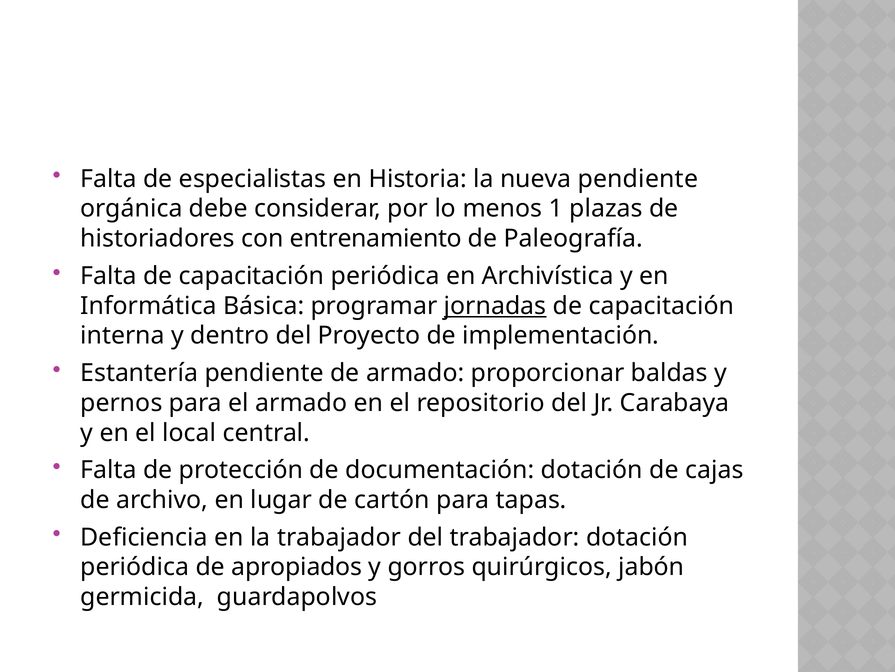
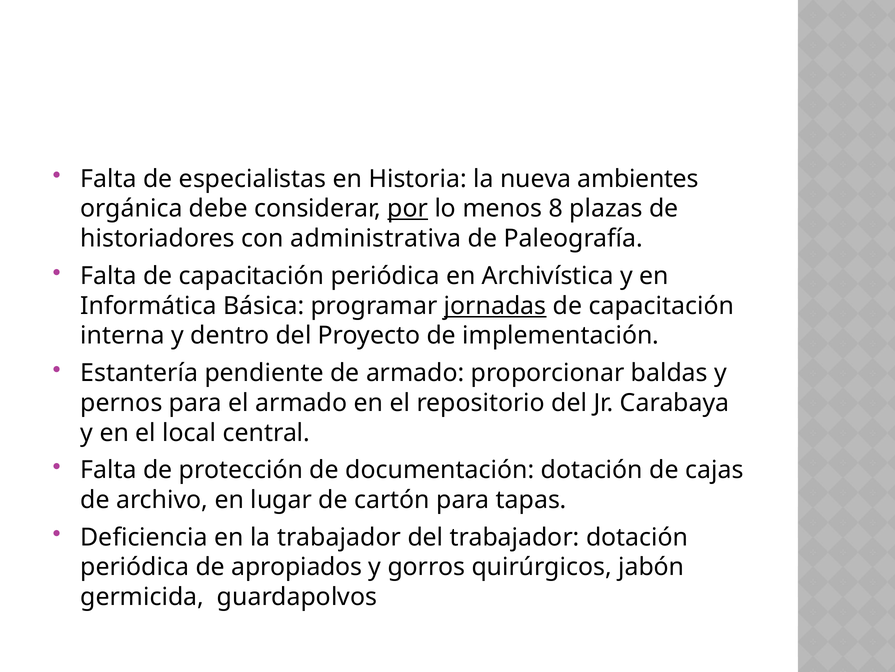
nueva pendiente: pendiente -> ambientes
por underline: none -> present
1: 1 -> 8
entrenamiento: entrenamiento -> administrativa
